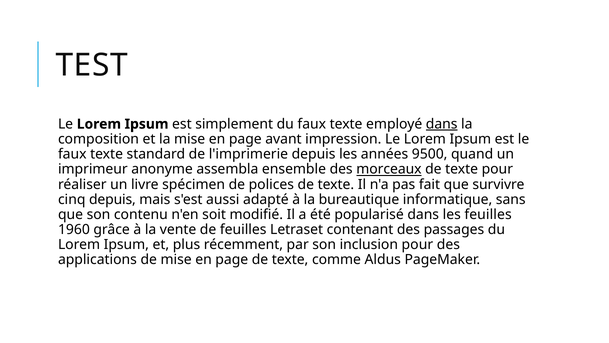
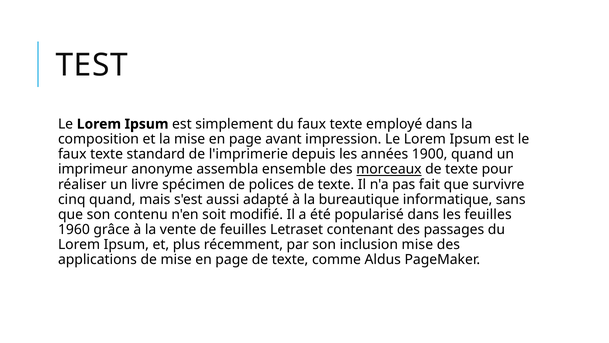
dans at (442, 124) underline: present -> none
9500: 9500 -> 1900
cinq depuis: depuis -> quand
inclusion pour: pour -> mise
